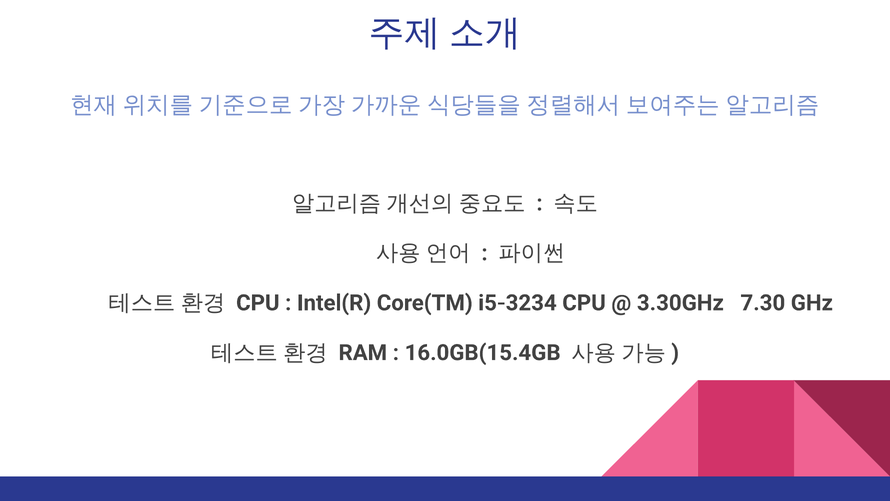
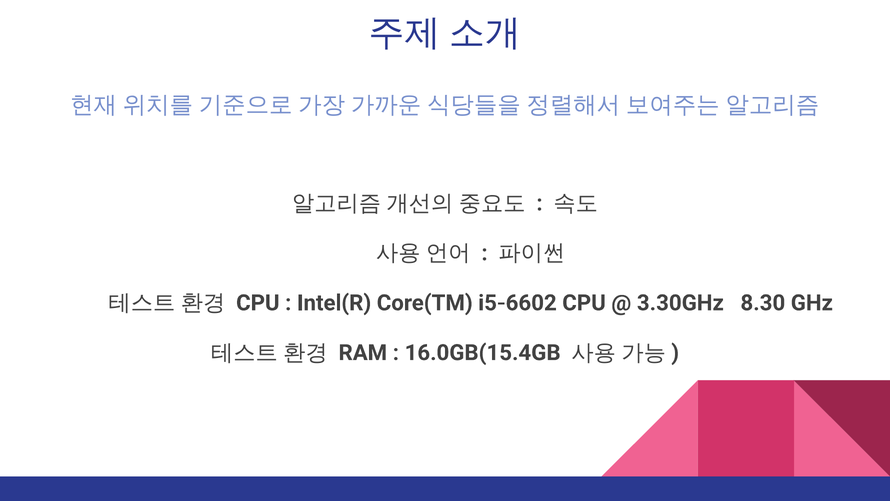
i5-3234: i5-3234 -> i5-6602
7.30: 7.30 -> 8.30
